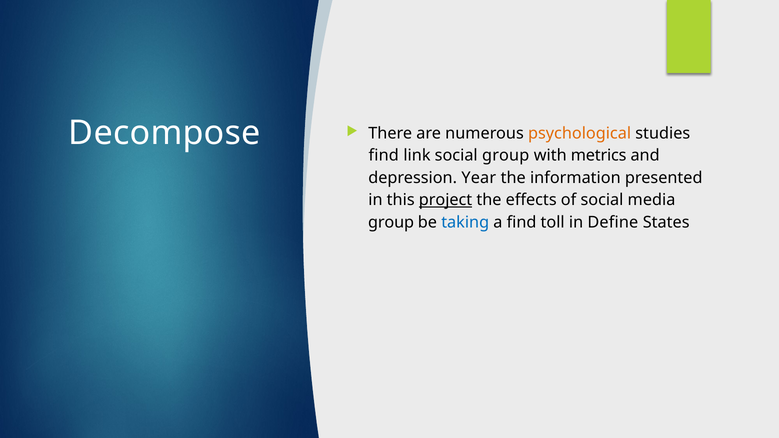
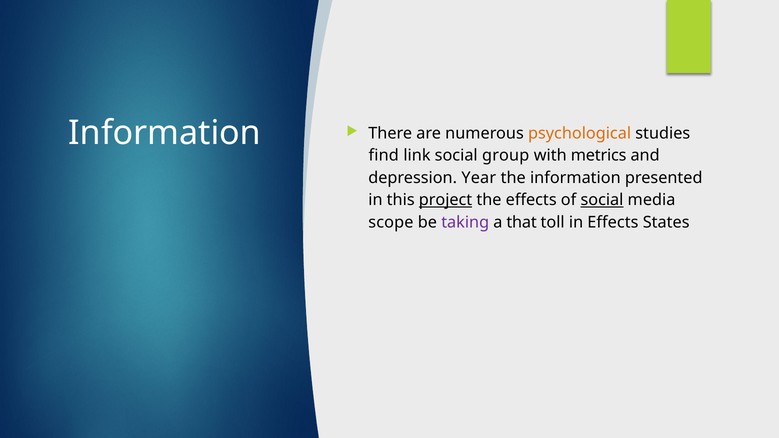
Decompose at (165, 133): Decompose -> Information
social at (602, 200) underline: none -> present
group at (391, 222): group -> scope
taking colour: blue -> purple
a find: find -> that
in Define: Define -> Effects
